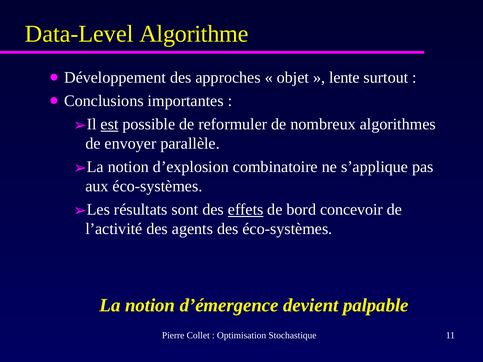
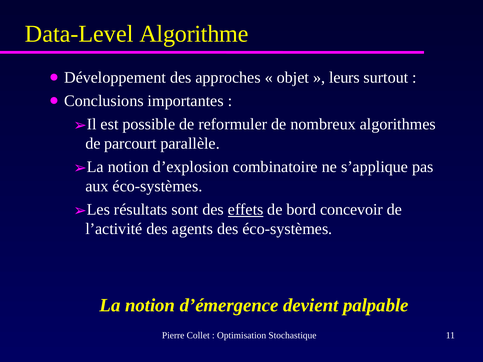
lente: lente -> leurs
est underline: present -> none
envoyer: envoyer -> parcourt
